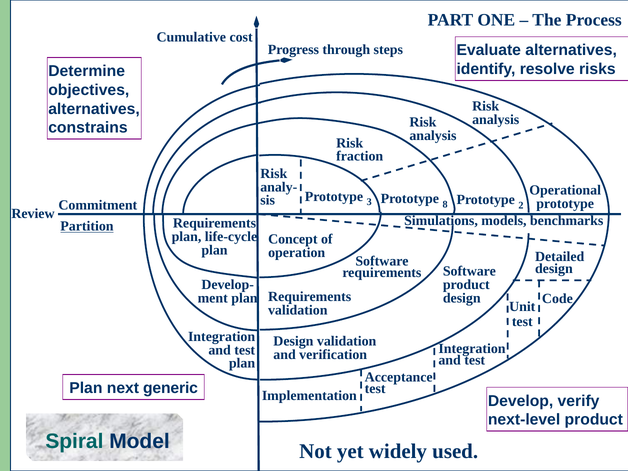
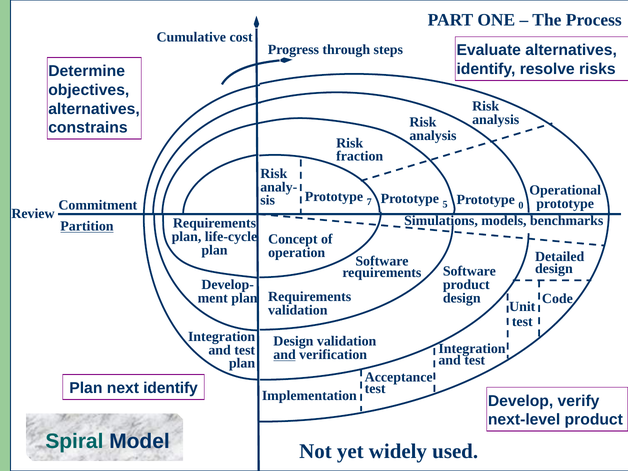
8: 8 -> 5
2: 2 -> 0
3: 3 -> 7
and at (285, 355) underline: none -> present
next generic: generic -> identify
